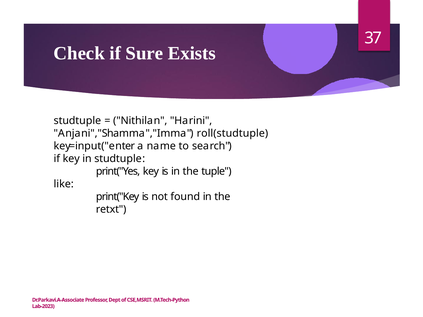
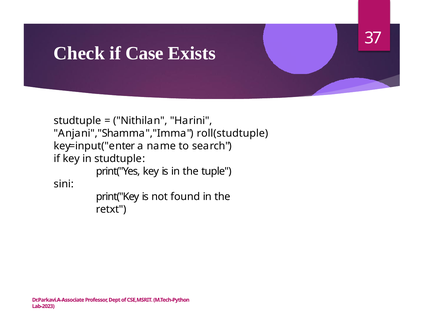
Sure: Sure -> Case
like: like -> sini
